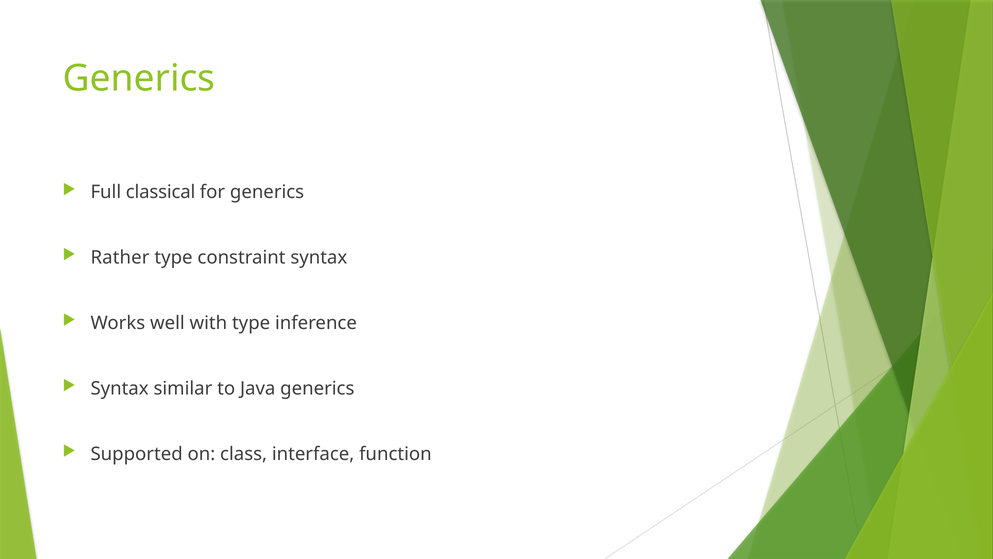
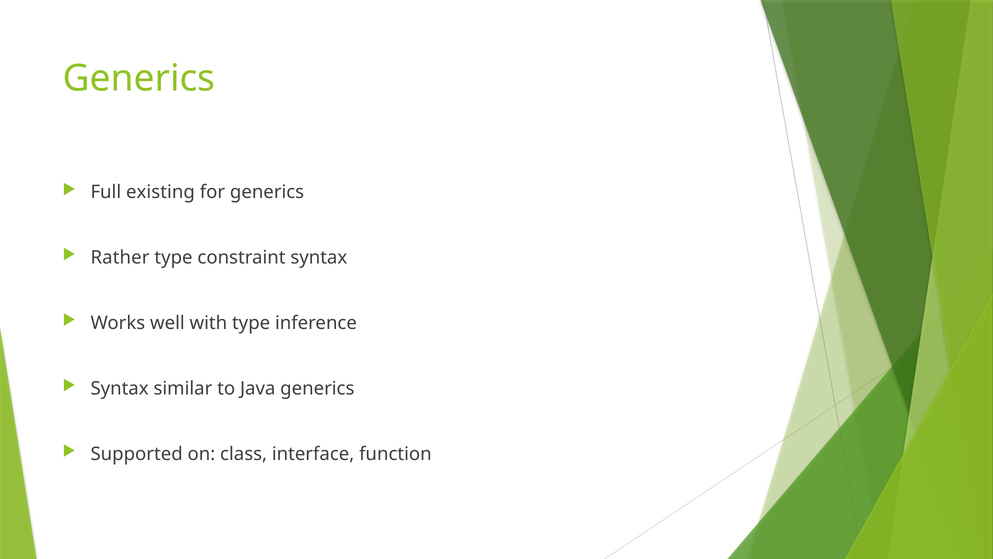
classical: classical -> existing
